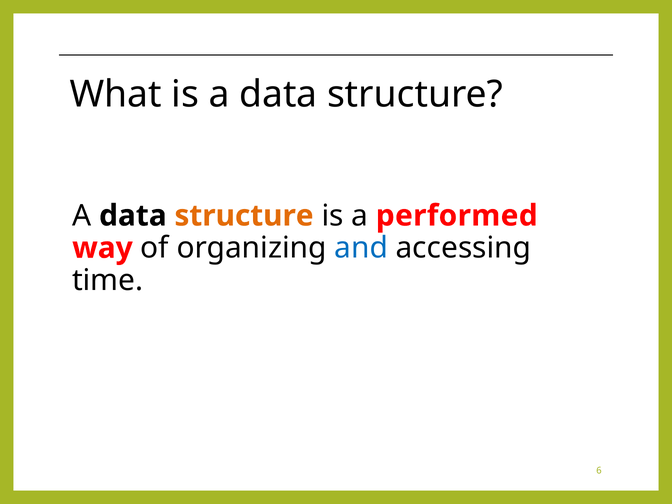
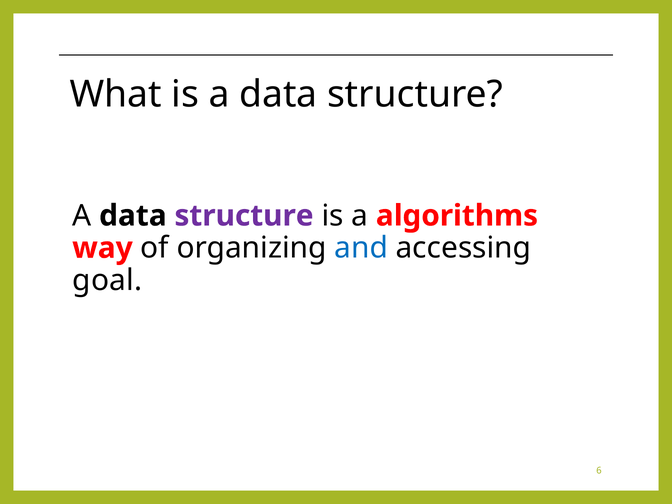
structure at (244, 216) colour: orange -> purple
performed: performed -> algorithms
time: time -> goal
